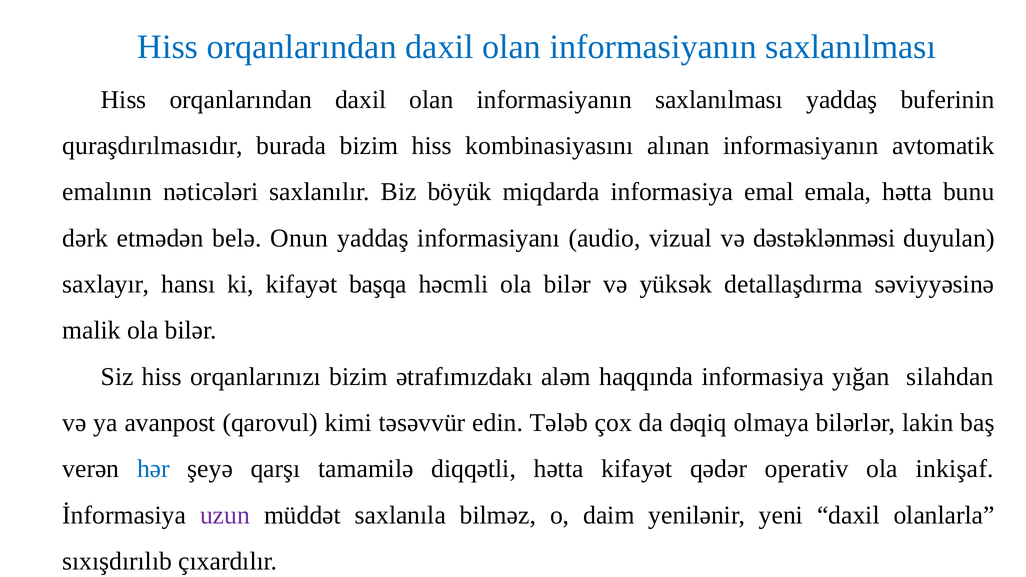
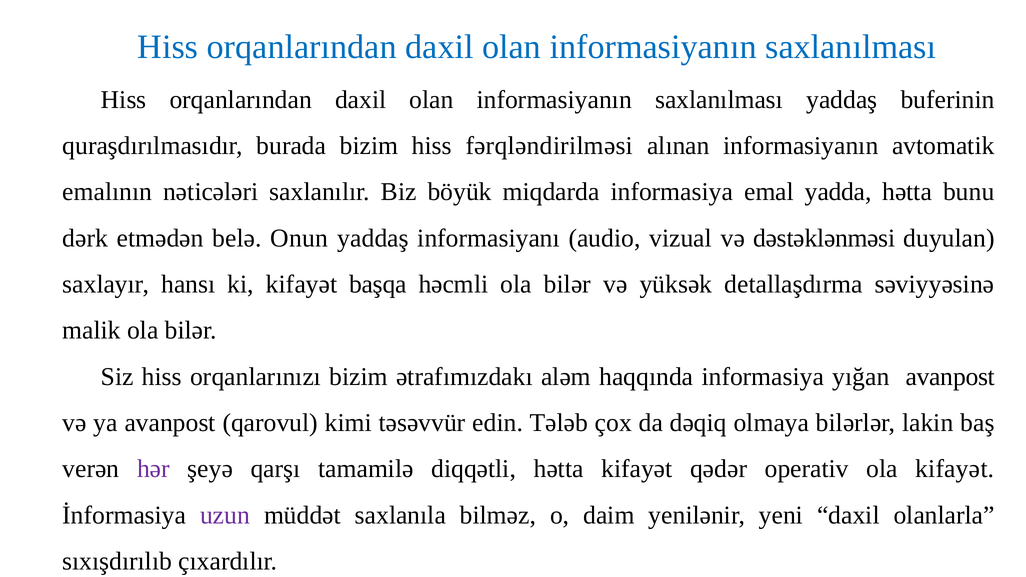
kombinasiyasını: kombinasiyasını -> fərqləndirilməsi
emala: emala -> yadda
yığan silahdan: silahdan -> avanpost
hər colour: blue -> purple
ola inkişaf: inkişaf -> kifayət
